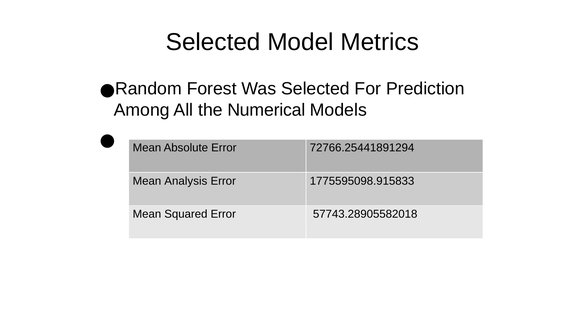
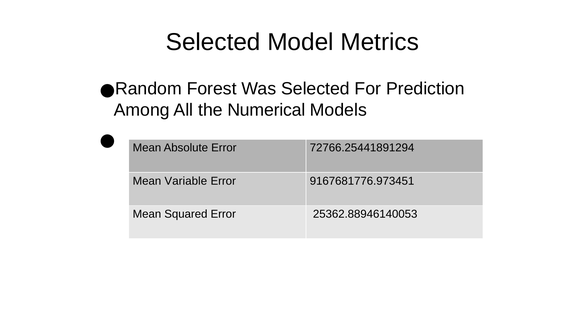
Analysis: Analysis -> Variable
1775595098.915833: 1775595098.915833 -> 9167681776.973451
57743.28905582018: 57743.28905582018 -> 25362.88946140053
